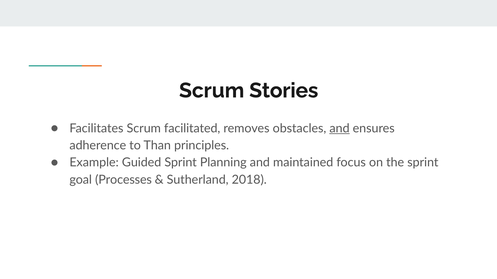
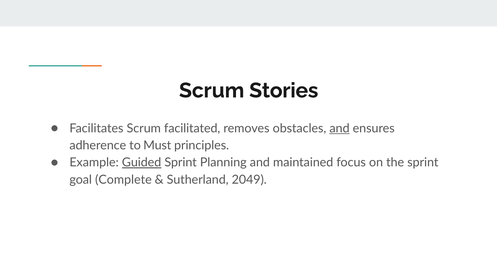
Than: Than -> Must
Guided underline: none -> present
Processes: Processes -> Complete
2018: 2018 -> 2049
